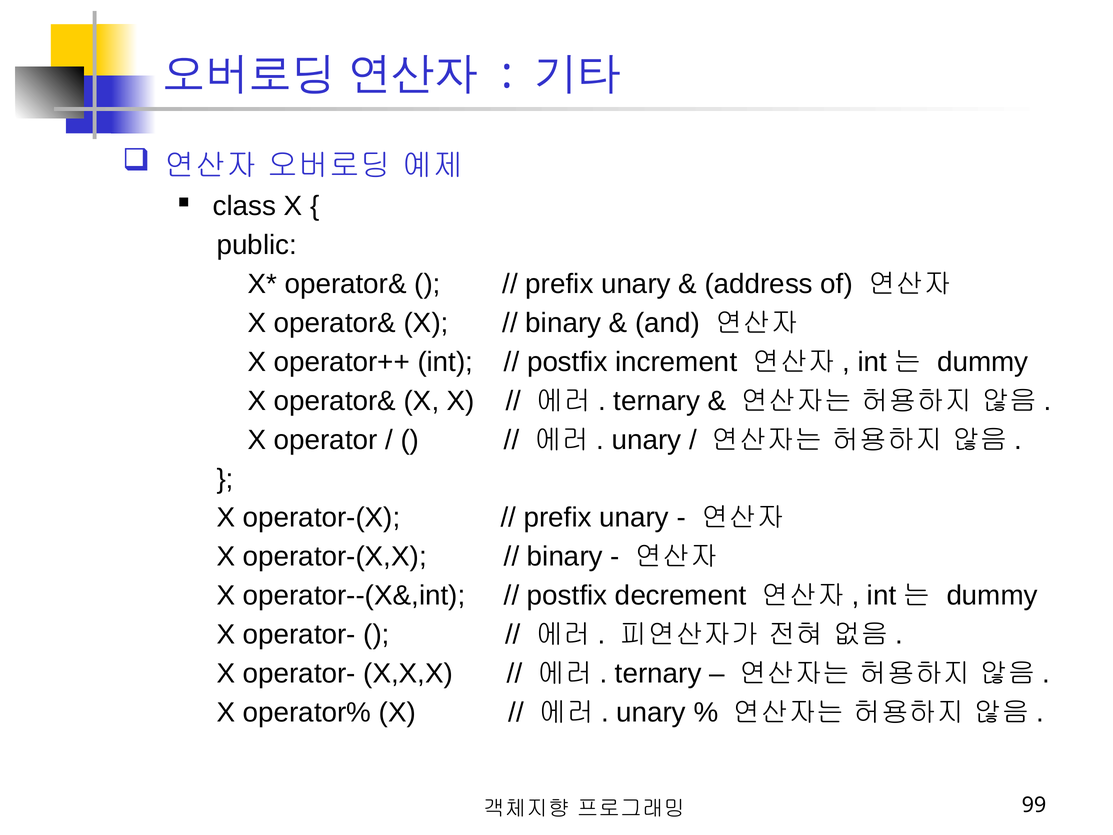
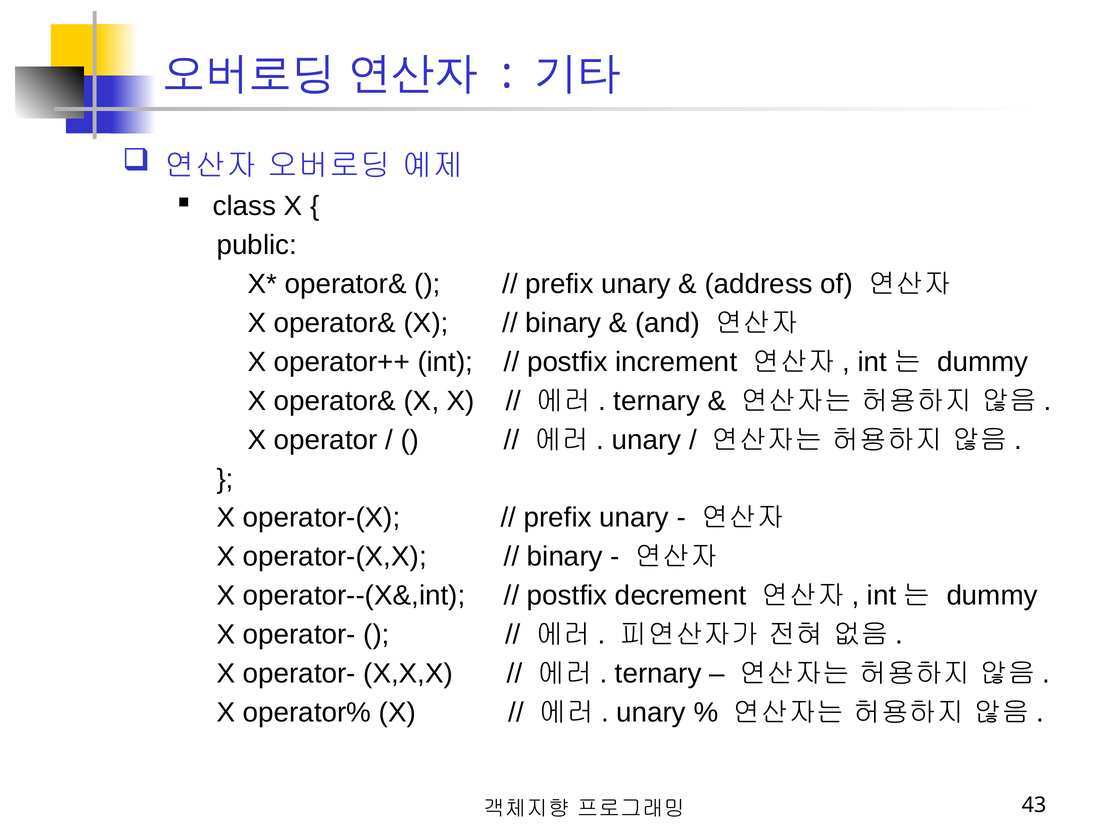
99: 99 -> 43
